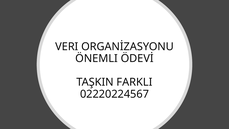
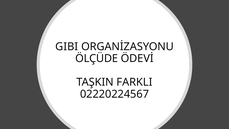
VERI: VERI -> GIBI
ÖNEMLI: ÖNEMLI -> ÖLÇÜDE
